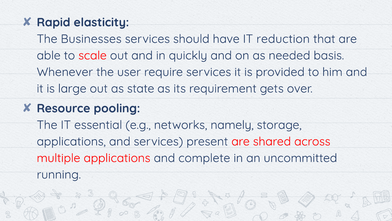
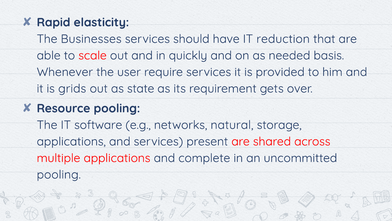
large: large -> grids
essential: essential -> software
namely: namely -> natural
running at (59, 174): running -> pooling
